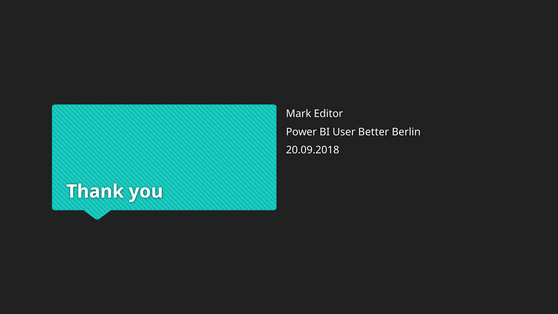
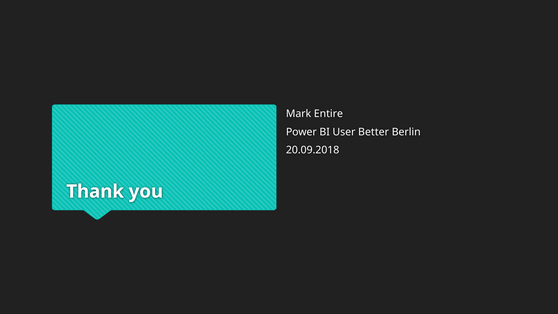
Editor: Editor -> Entire
